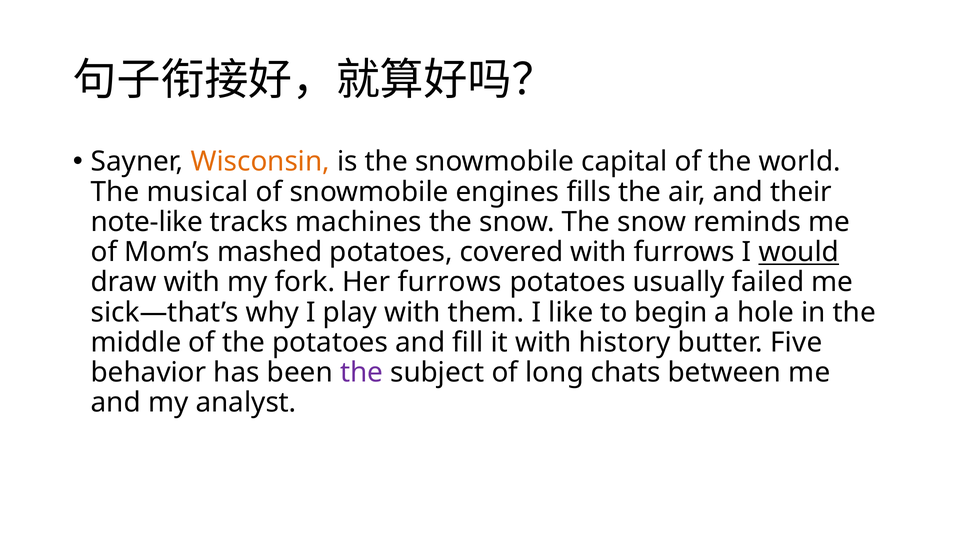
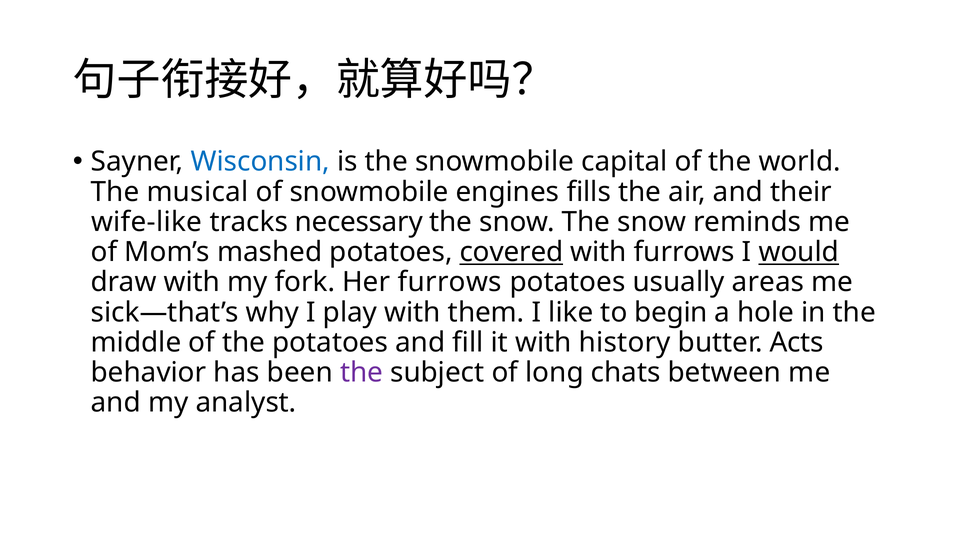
Wisconsin colour: orange -> blue
note-like: note-like -> wife-like
machines: machines -> necessary
covered underline: none -> present
failed: failed -> areas
Five: Five -> Acts
